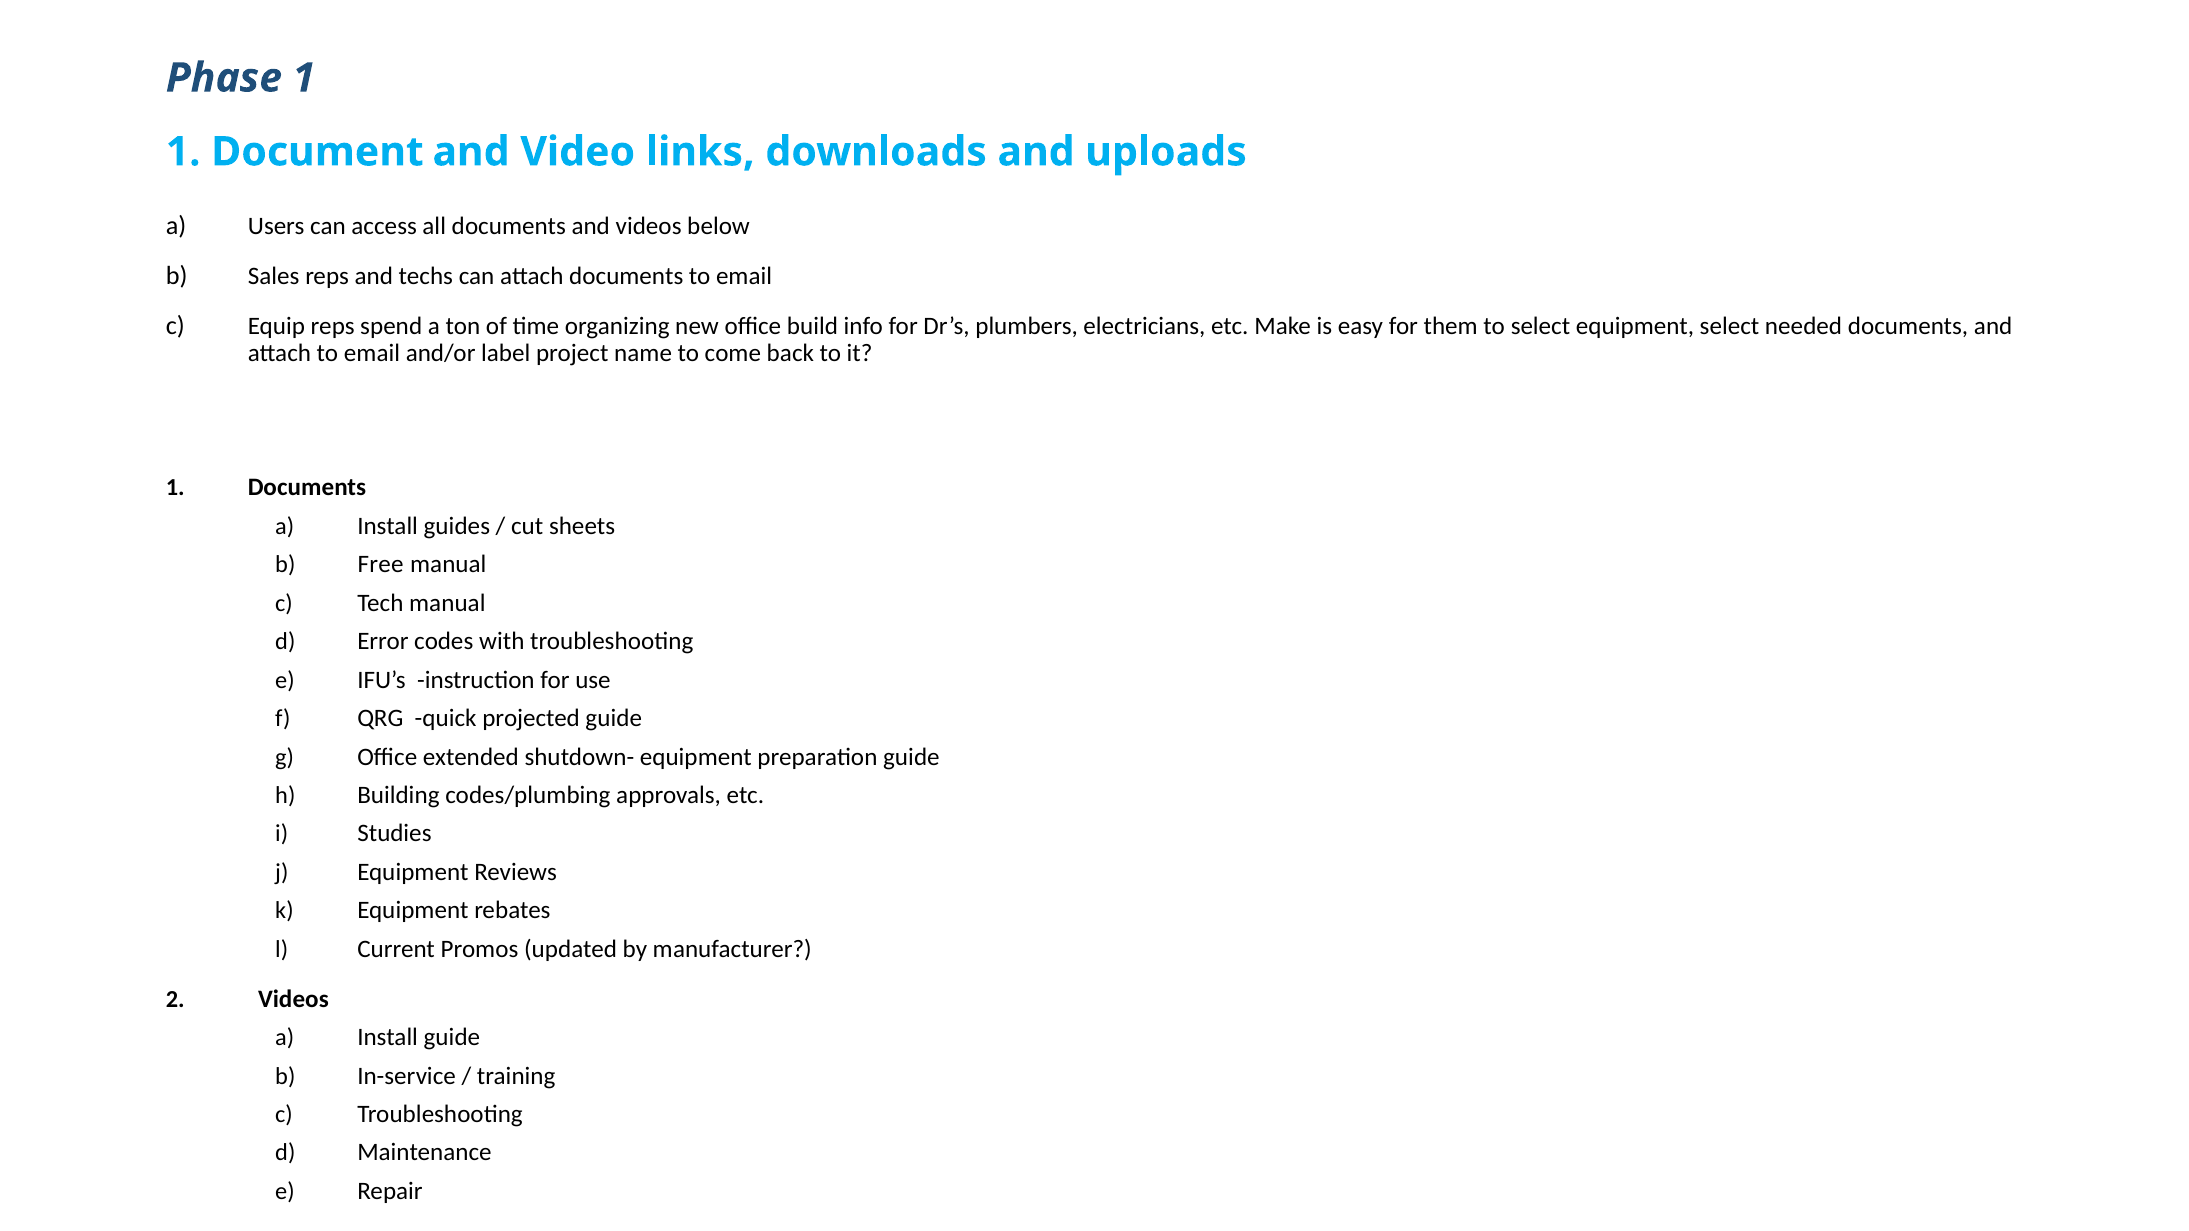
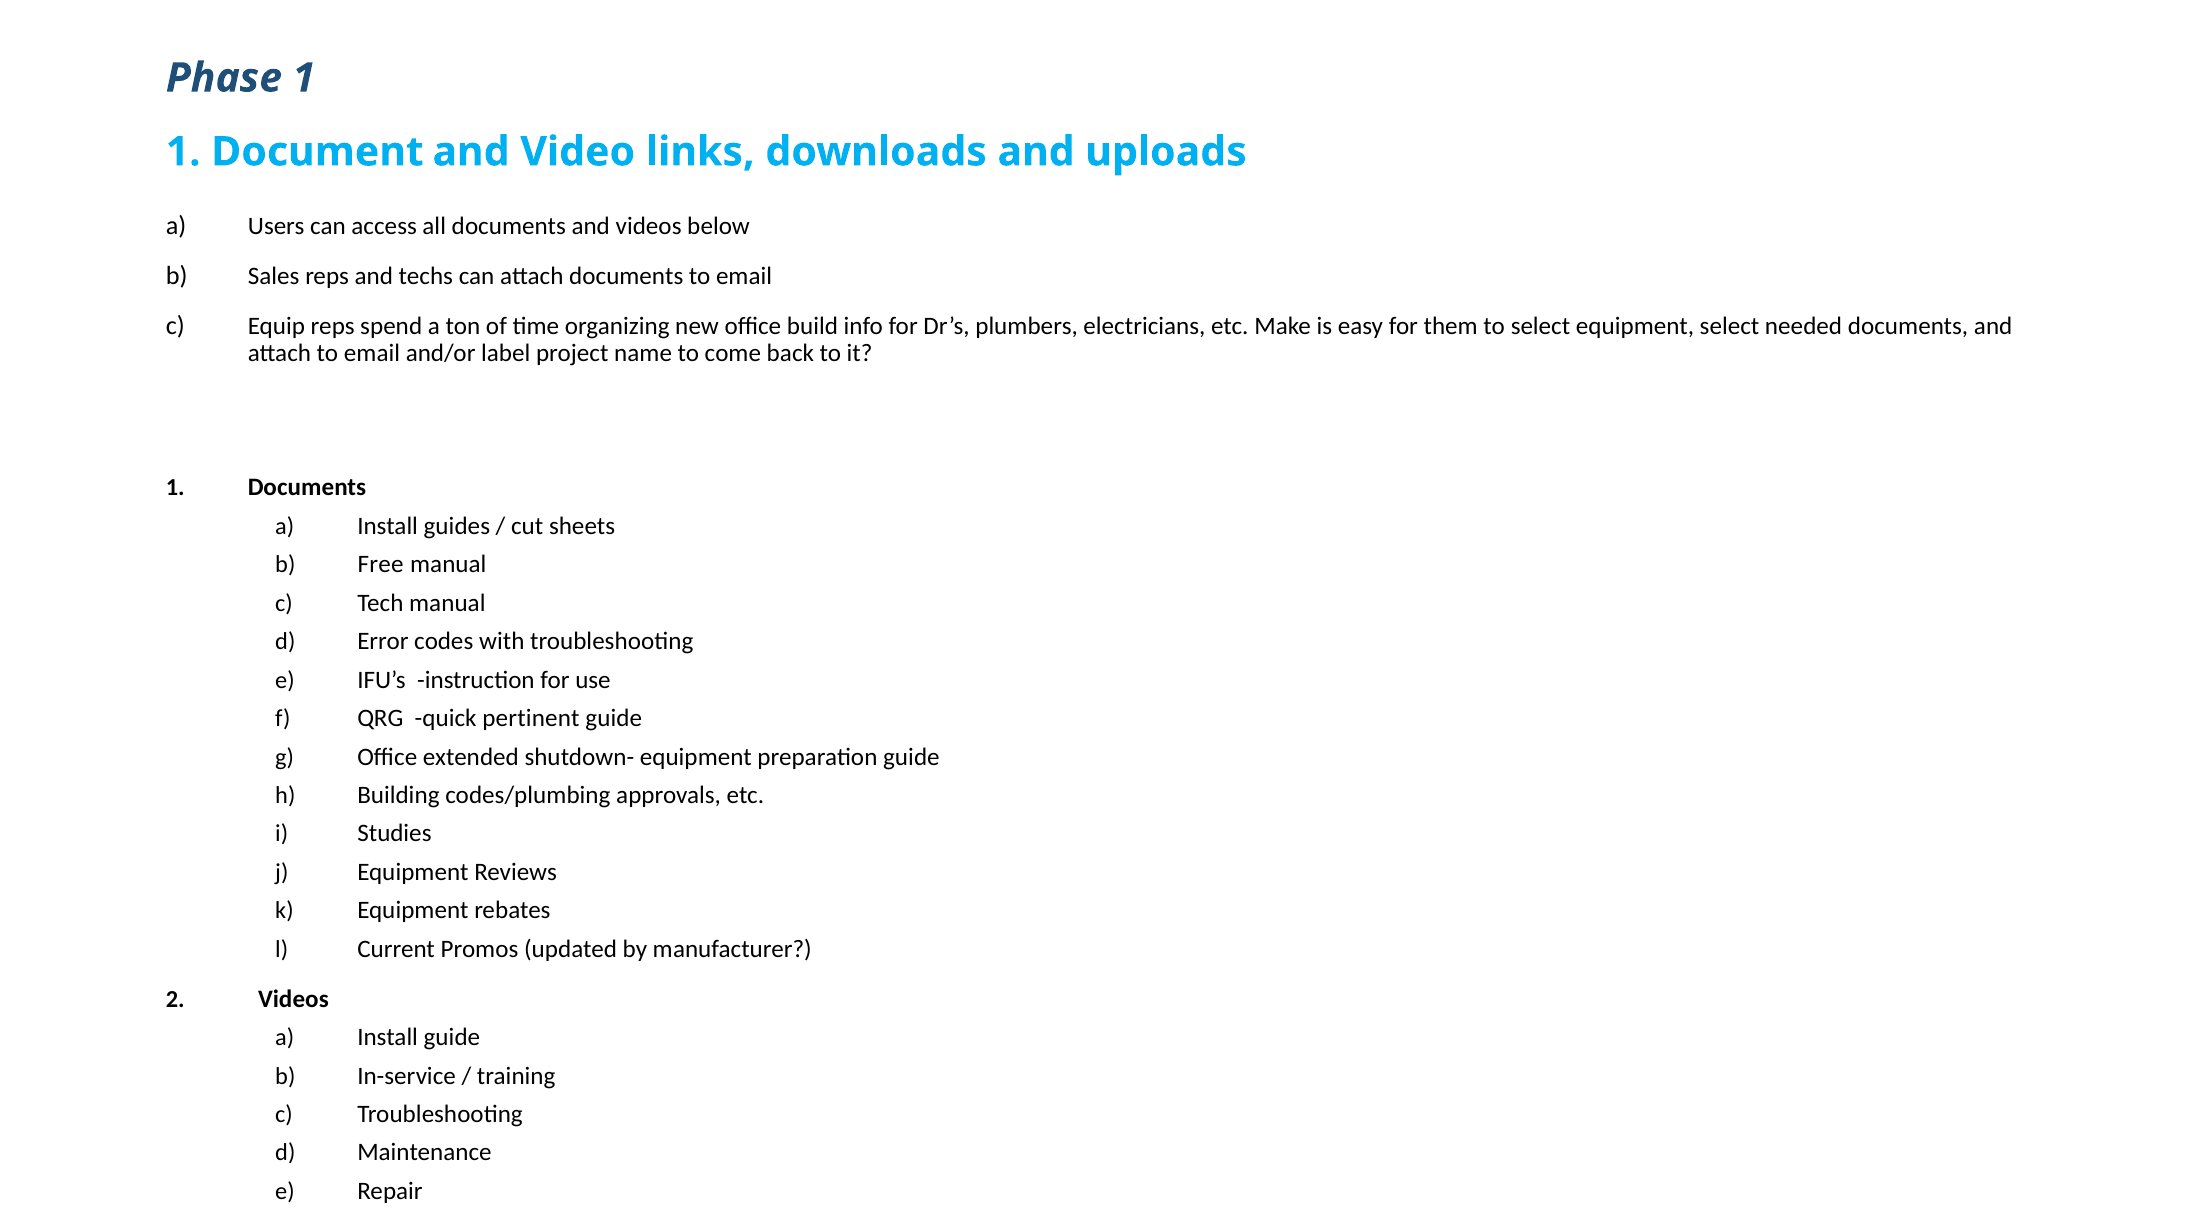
projected: projected -> pertinent
